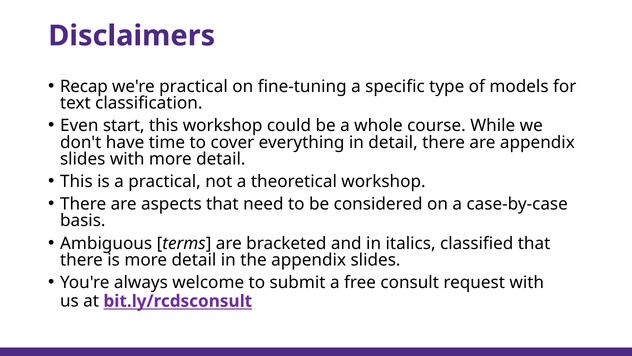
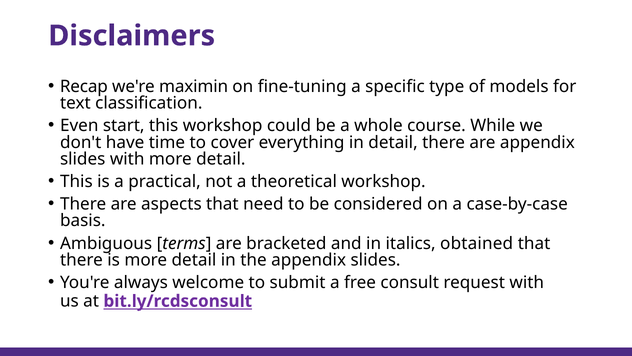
we're practical: practical -> maximin
classified: classified -> obtained
